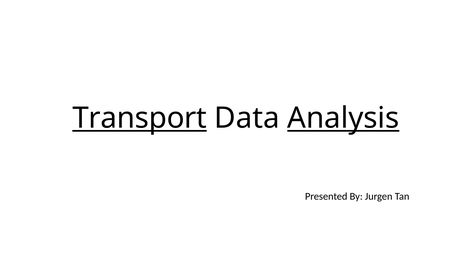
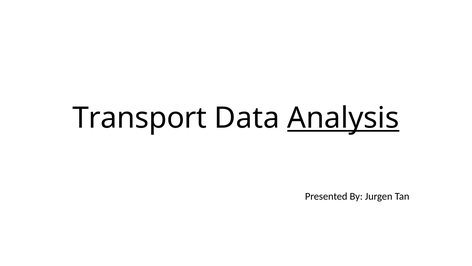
Transport underline: present -> none
